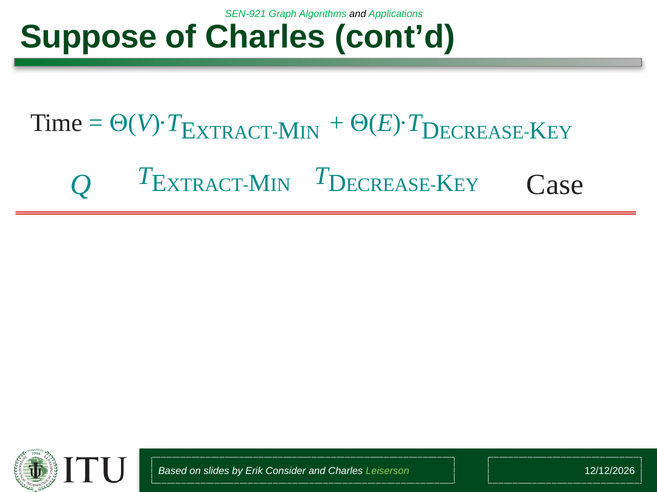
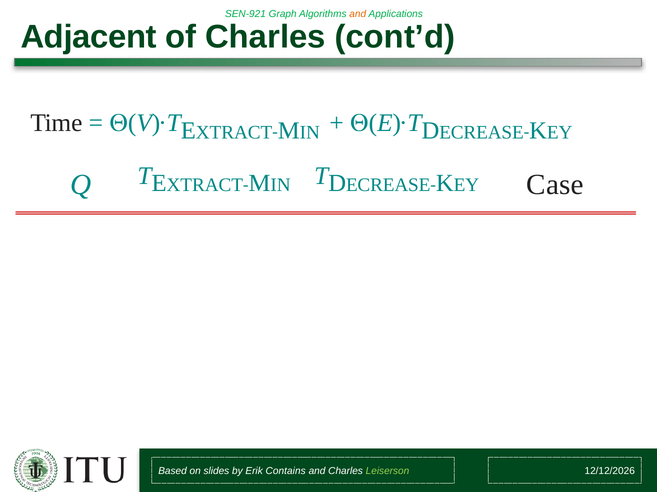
and at (358, 14) colour: black -> orange
Suppose: Suppose -> Adjacent
Consider: Consider -> Contains
